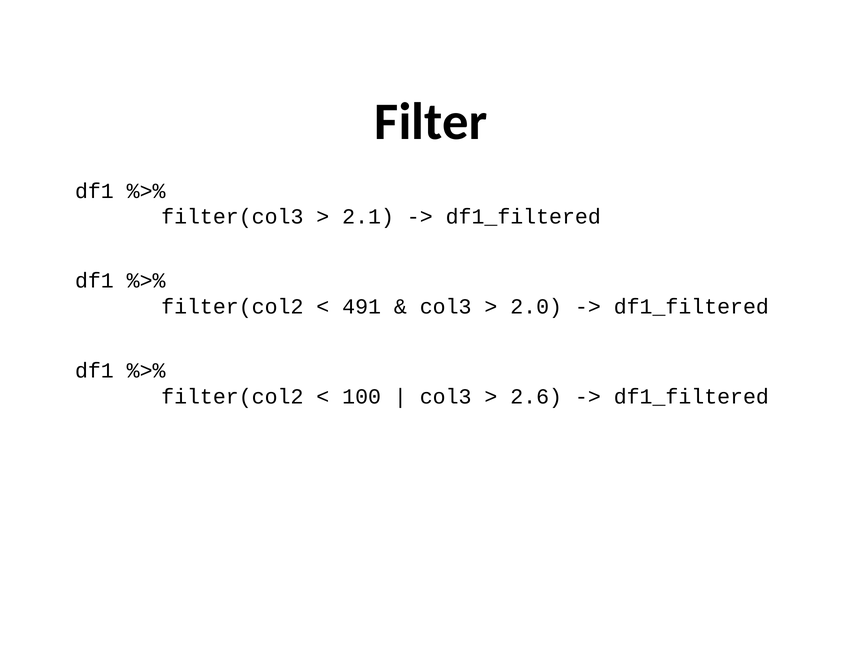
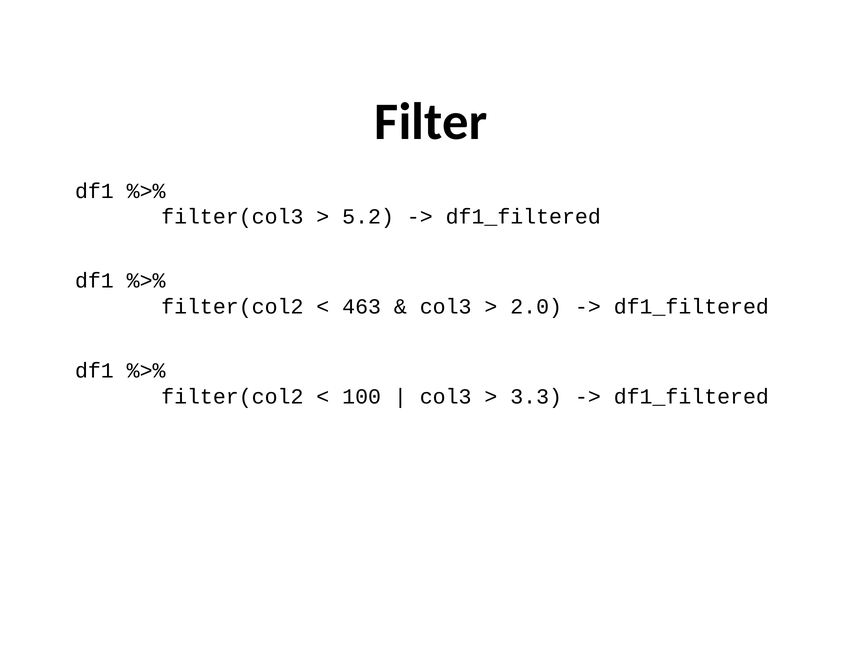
2.1: 2.1 -> 5.2
491: 491 -> 463
2.6: 2.6 -> 3.3
